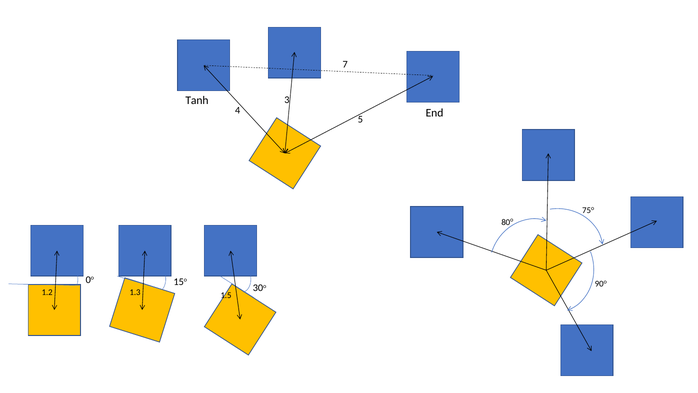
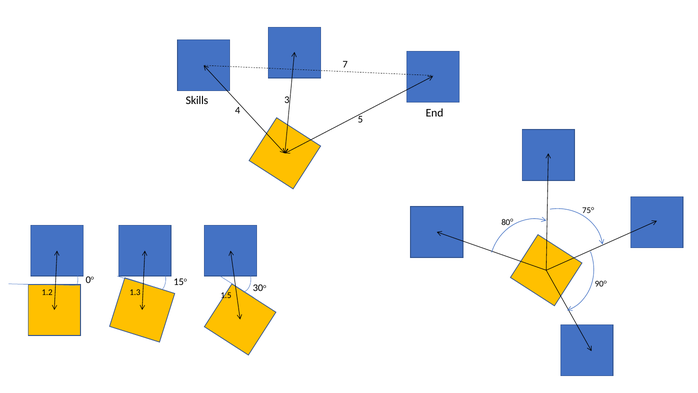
Tanh: Tanh -> Skills
